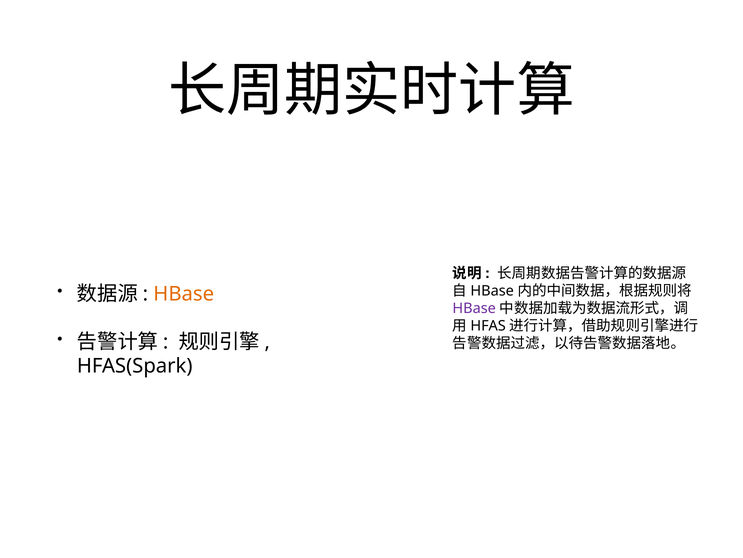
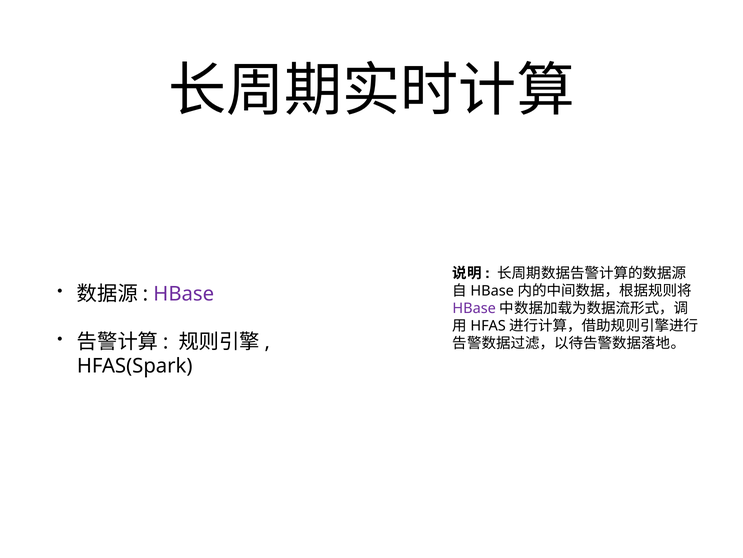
HBase at (184, 294) colour: orange -> purple
